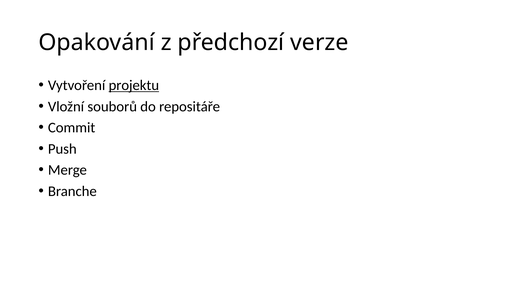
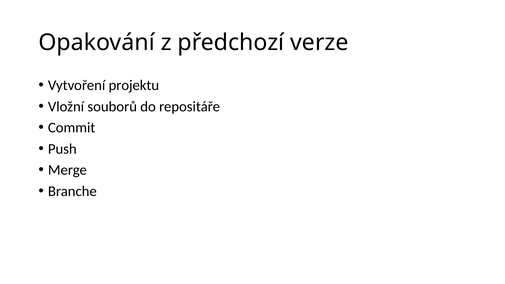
projektu underline: present -> none
